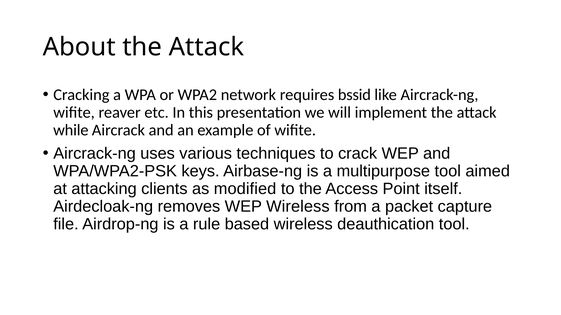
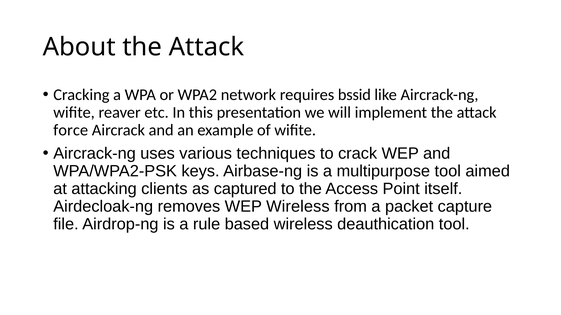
while: while -> force
modified: modified -> captured
